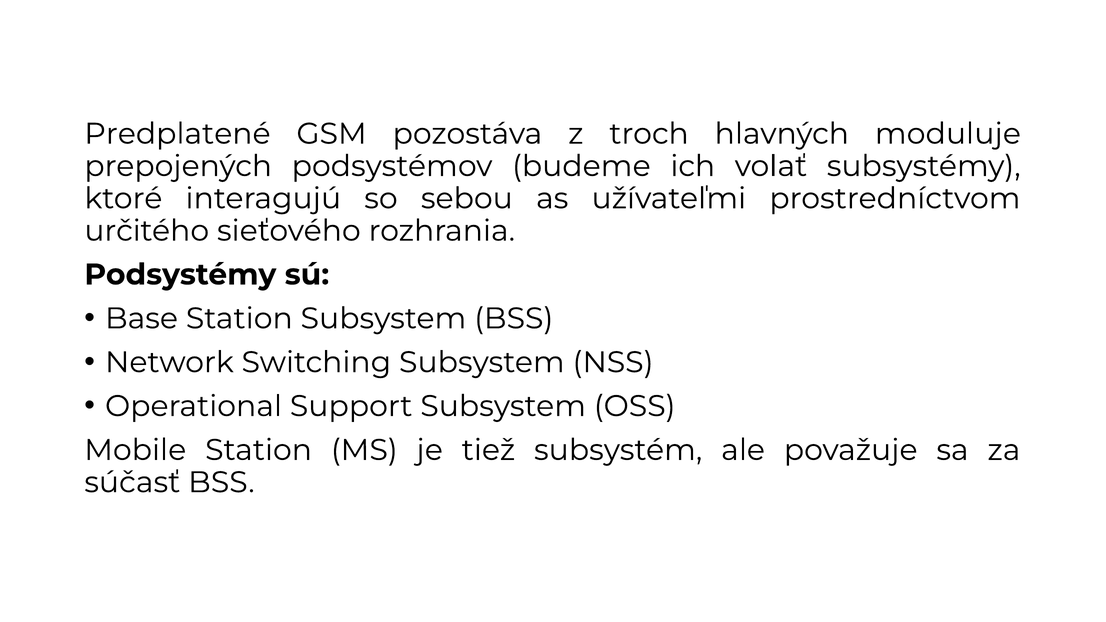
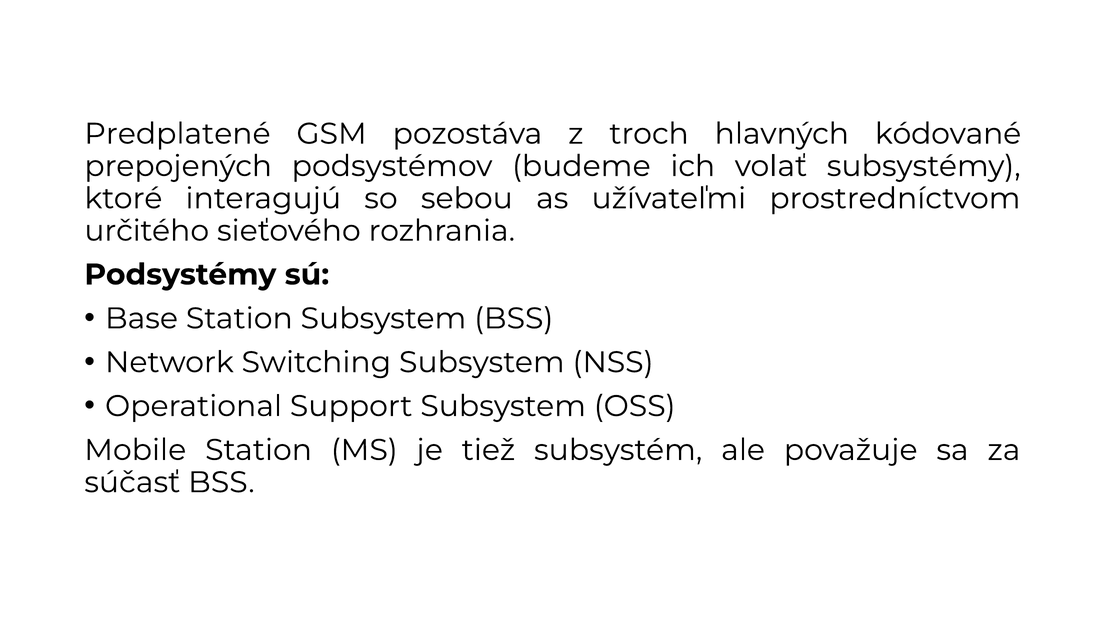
moduluje: moduluje -> kódované
